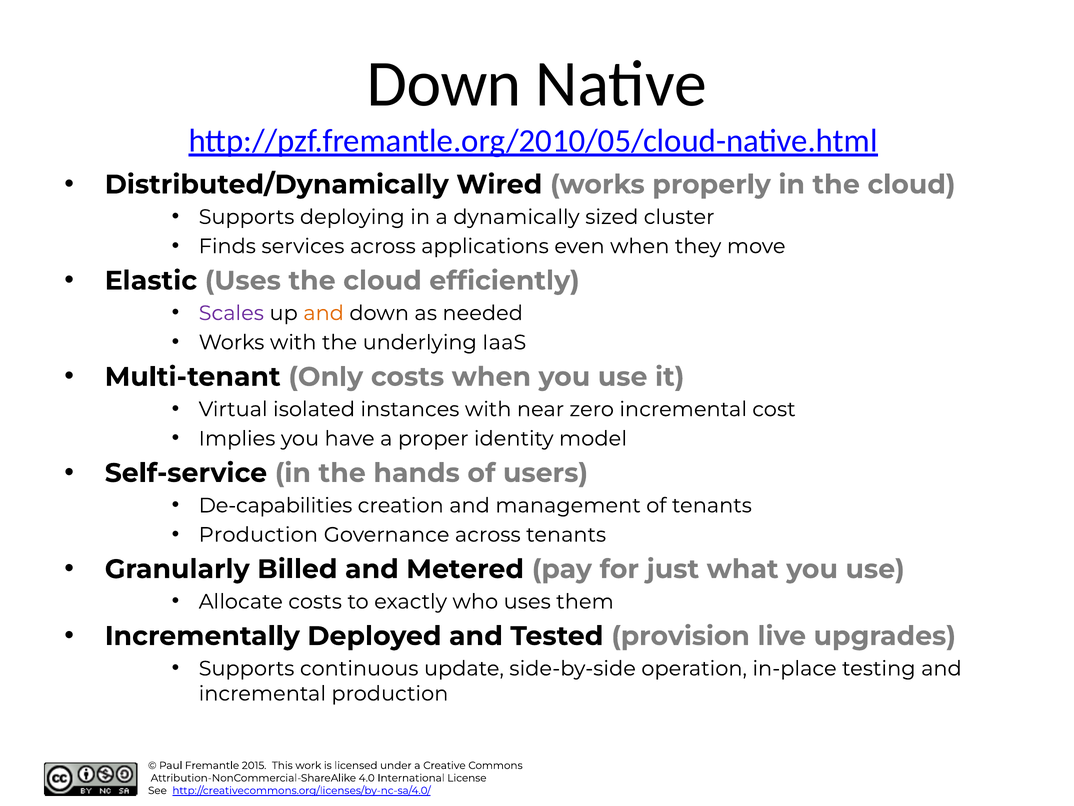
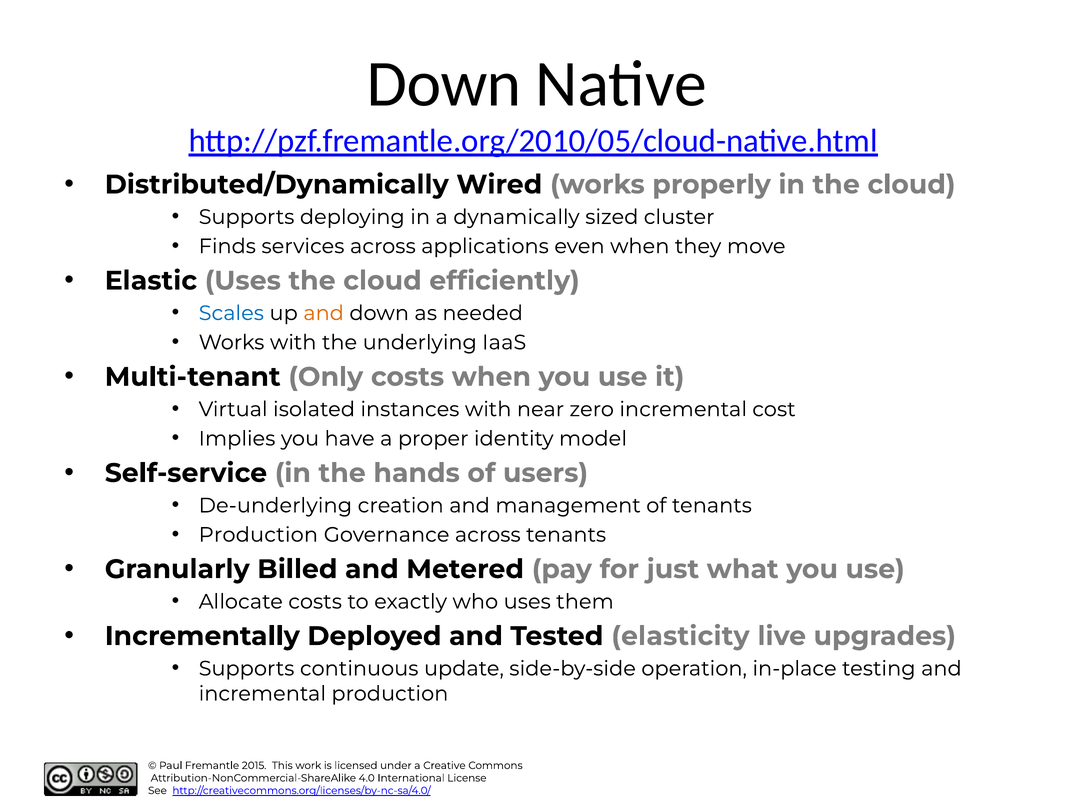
Scales colour: purple -> blue
De-capabilities: De-capabilities -> De-underlying
provision: provision -> elasticity
